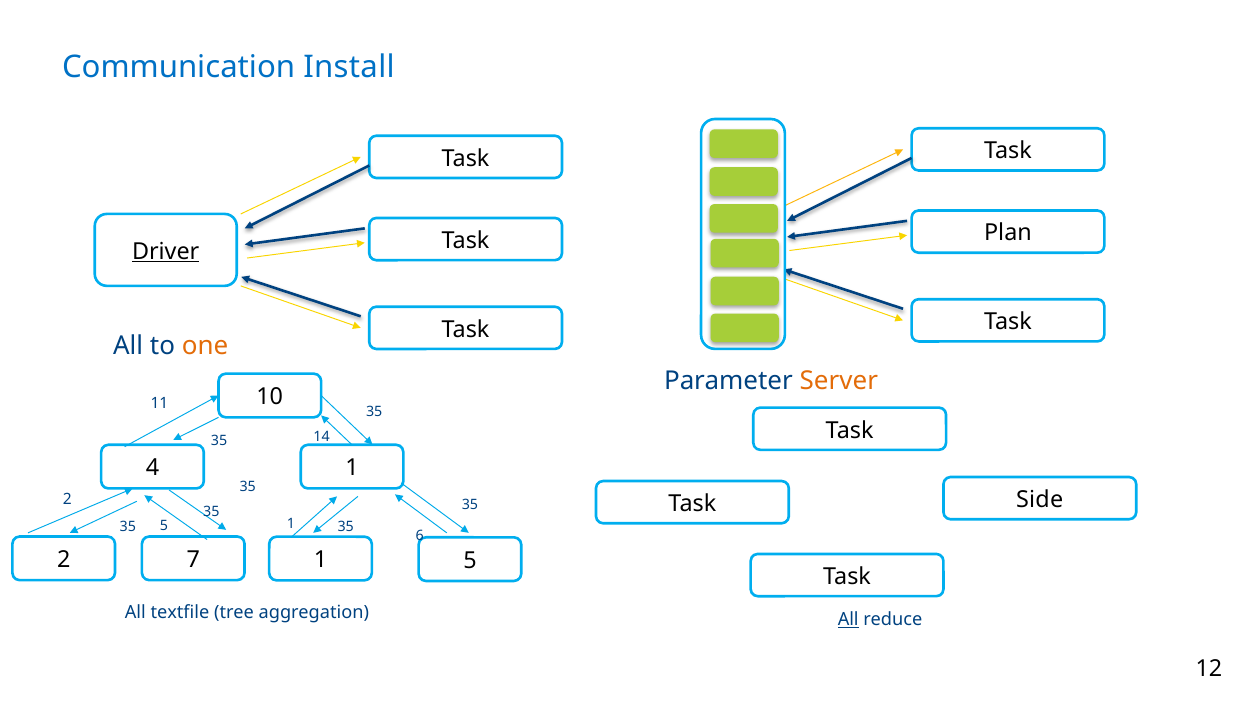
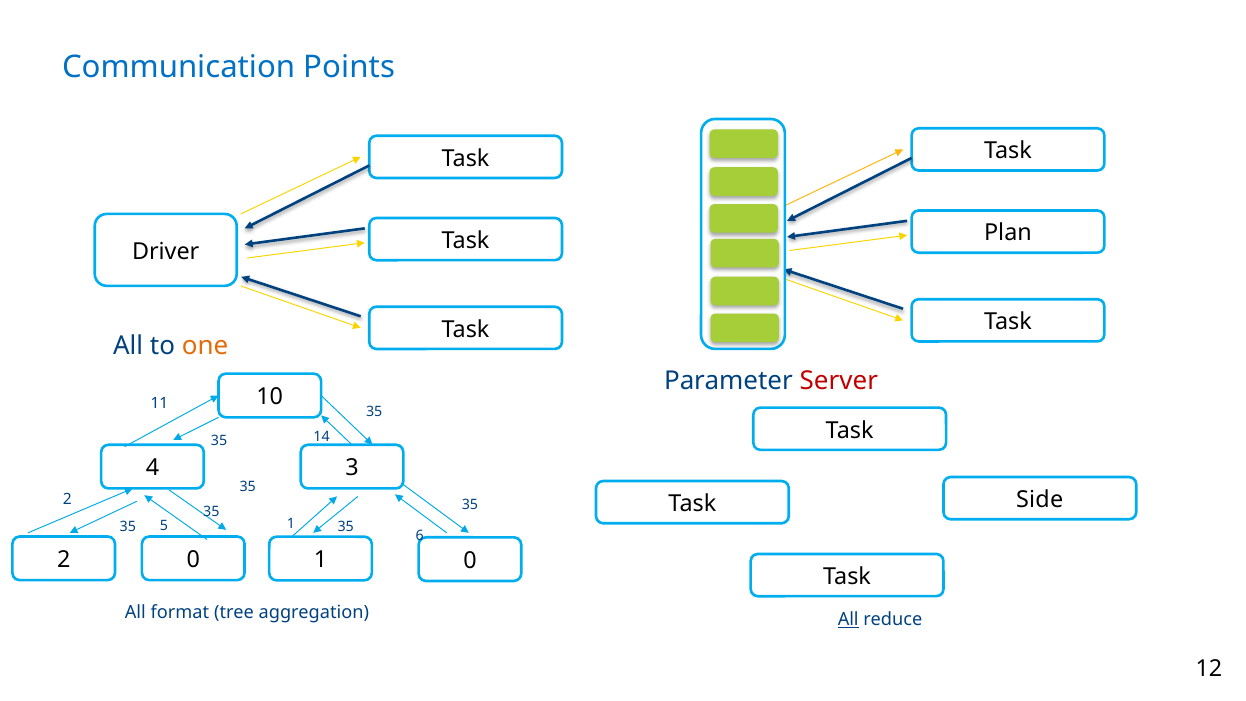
Install: Install -> Points
Driver underline: present -> none
Server colour: orange -> red
4 1: 1 -> 3
2 7: 7 -> 0
1 5: 5 -> 0
textfile: textfile -> format
